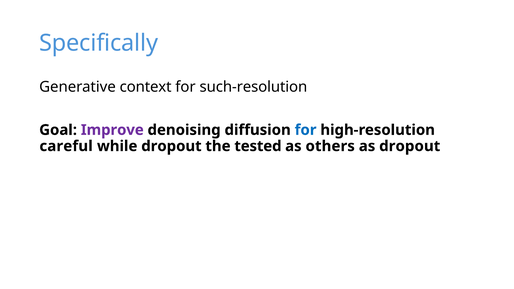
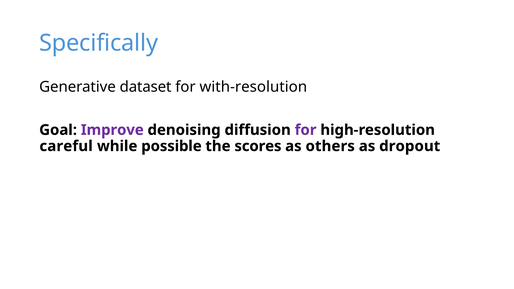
context: context -> dataset
such-resolution: such-resolution -> with-resolution
for at (306, 130) colour: blue -> purple
while dropout: dropout -> possible
tested: tested -> scores
